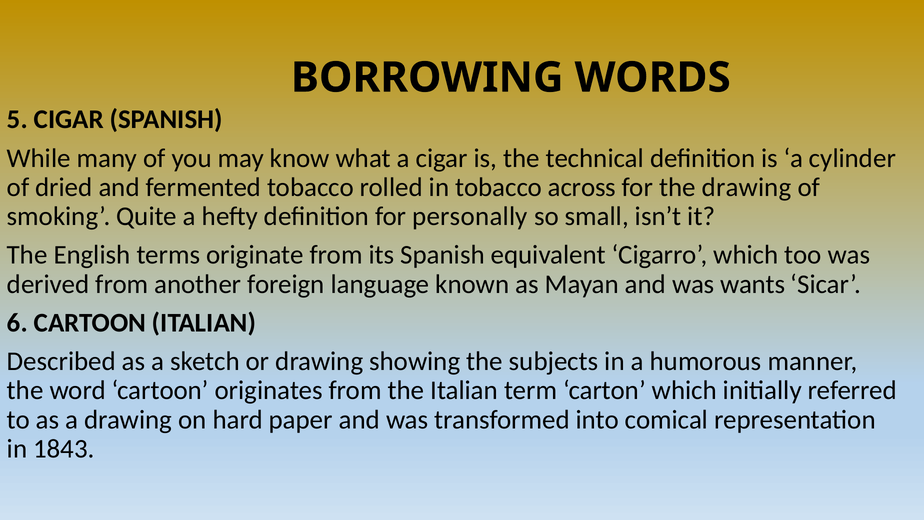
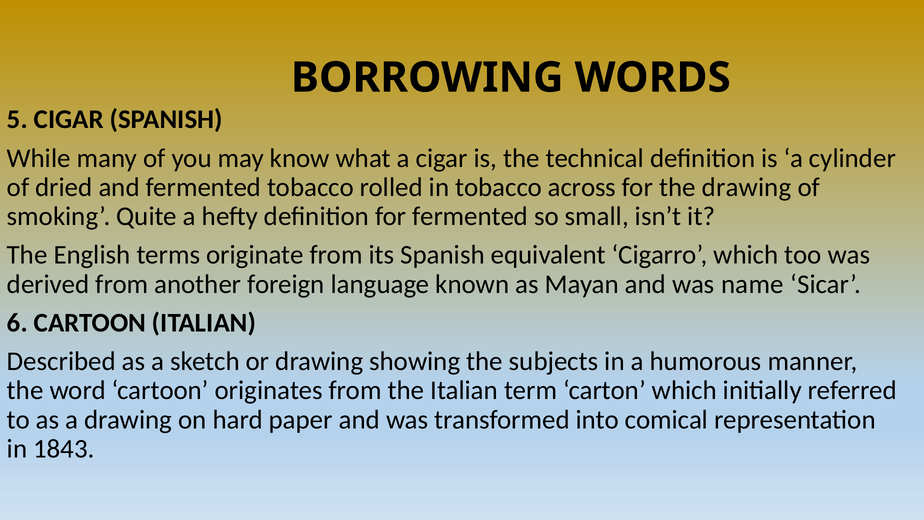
for personally: personally -> fermented
wants: wants -> name
